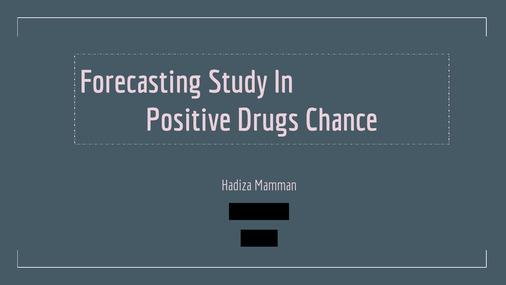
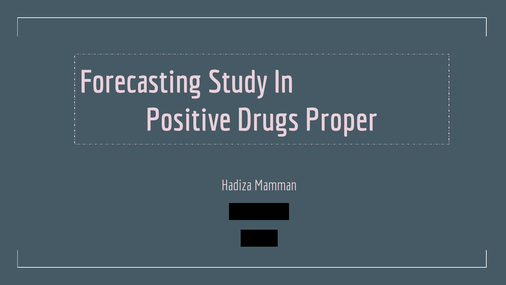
Chance: Chance -> Proper
